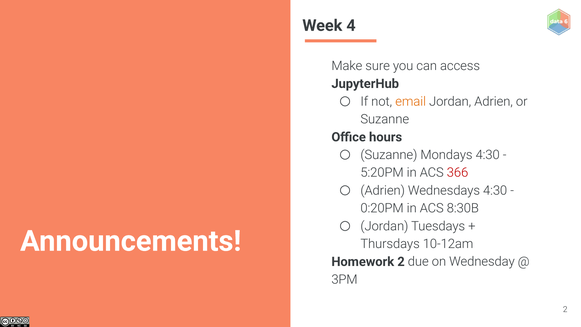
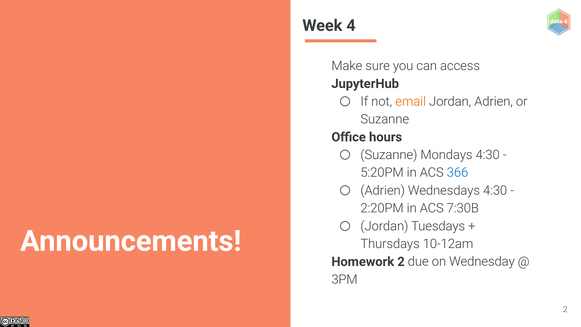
366 colour: red -> blue
0:20PM: 0:20PM -> 2:20PM
8:30B: 8:30B -> 7:30B
